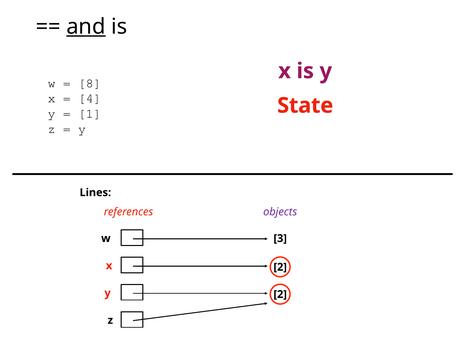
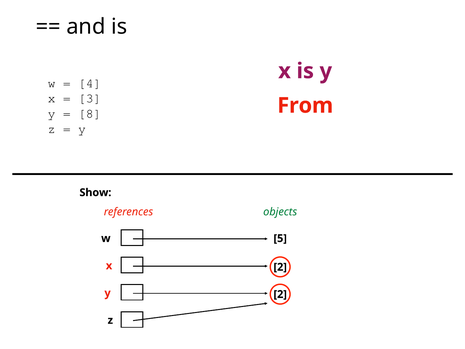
and underline: present -> none
8: 8 -> 4
4: 4 -> 3
State: State -> From
1: 1 -> 8
Lines: Lines -> Show
objects colour: purple -> green
3: 3 -> 5
